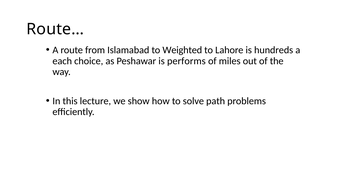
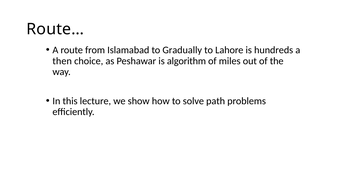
Weighted: Weighted -> Gradually
each: each -> then
performs: performs -> algorithm
